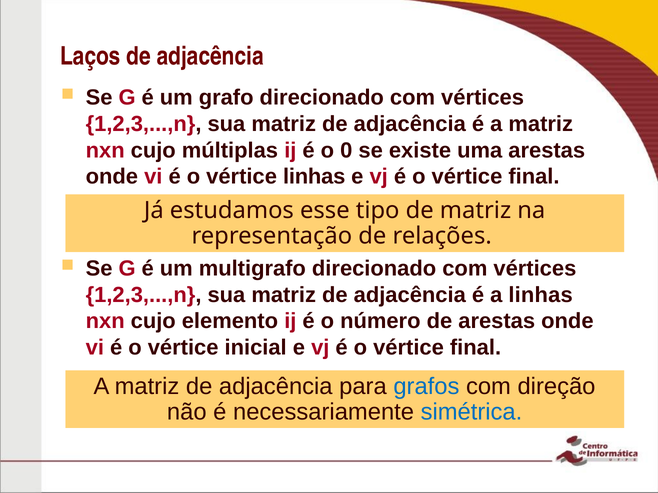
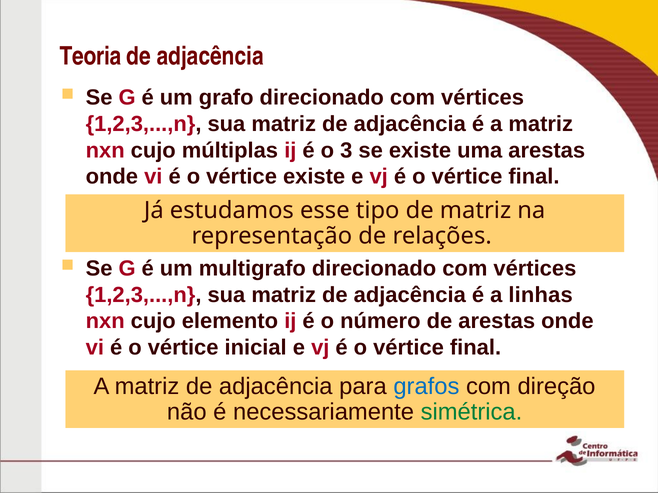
Laços: Laços -> Teoria
0: 0 -> 3
vértice linhas: linhas -> existe
simétrica colour: blue -> green
